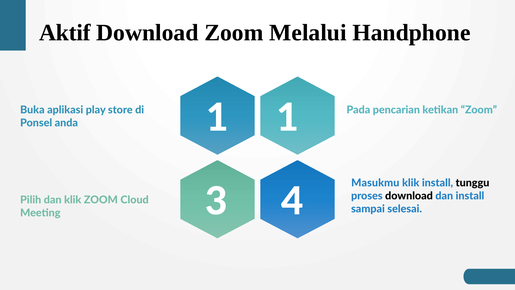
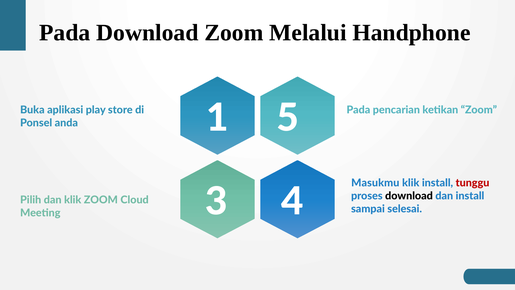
Aktif at (65, 33): Aktif -> Pada
1 1: 1 -> 5
tunggu colour: black -> red
